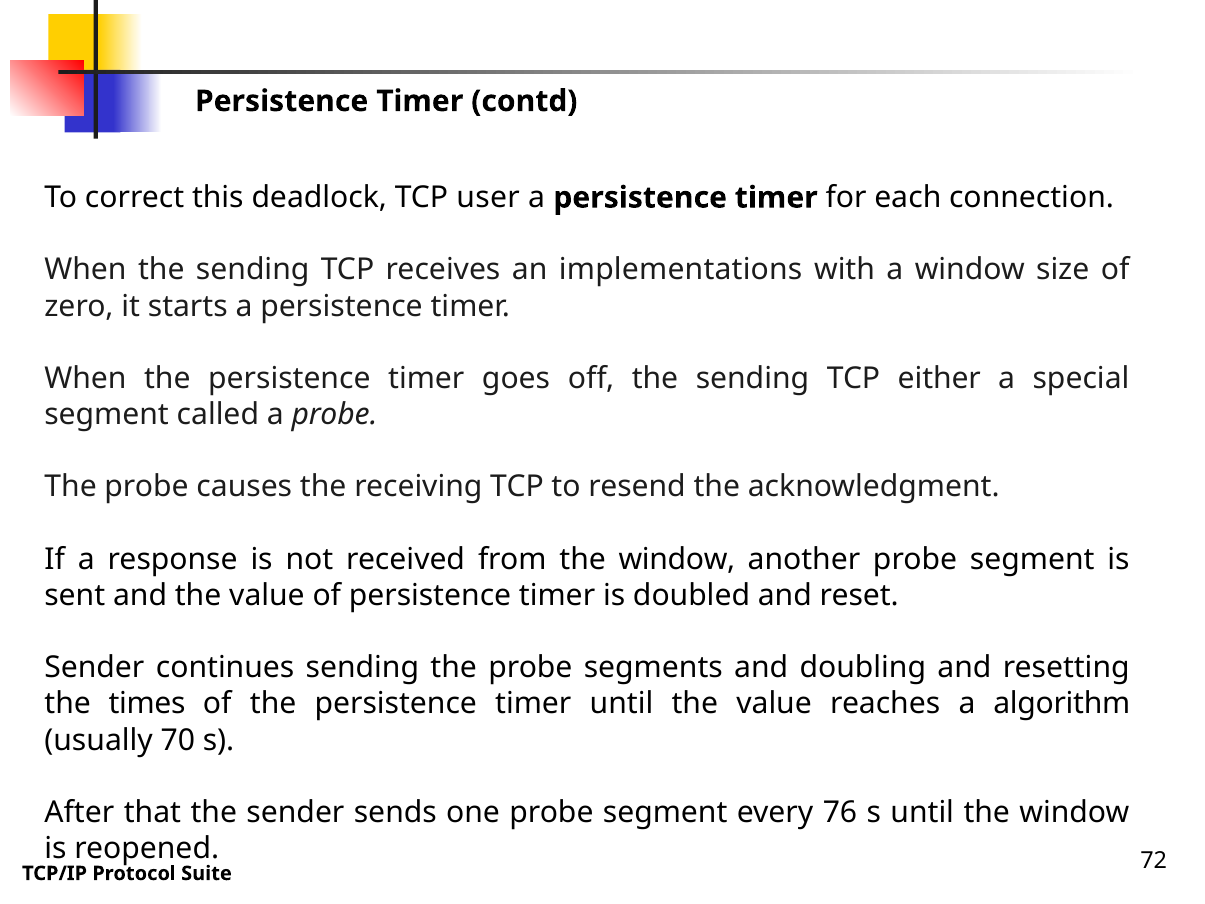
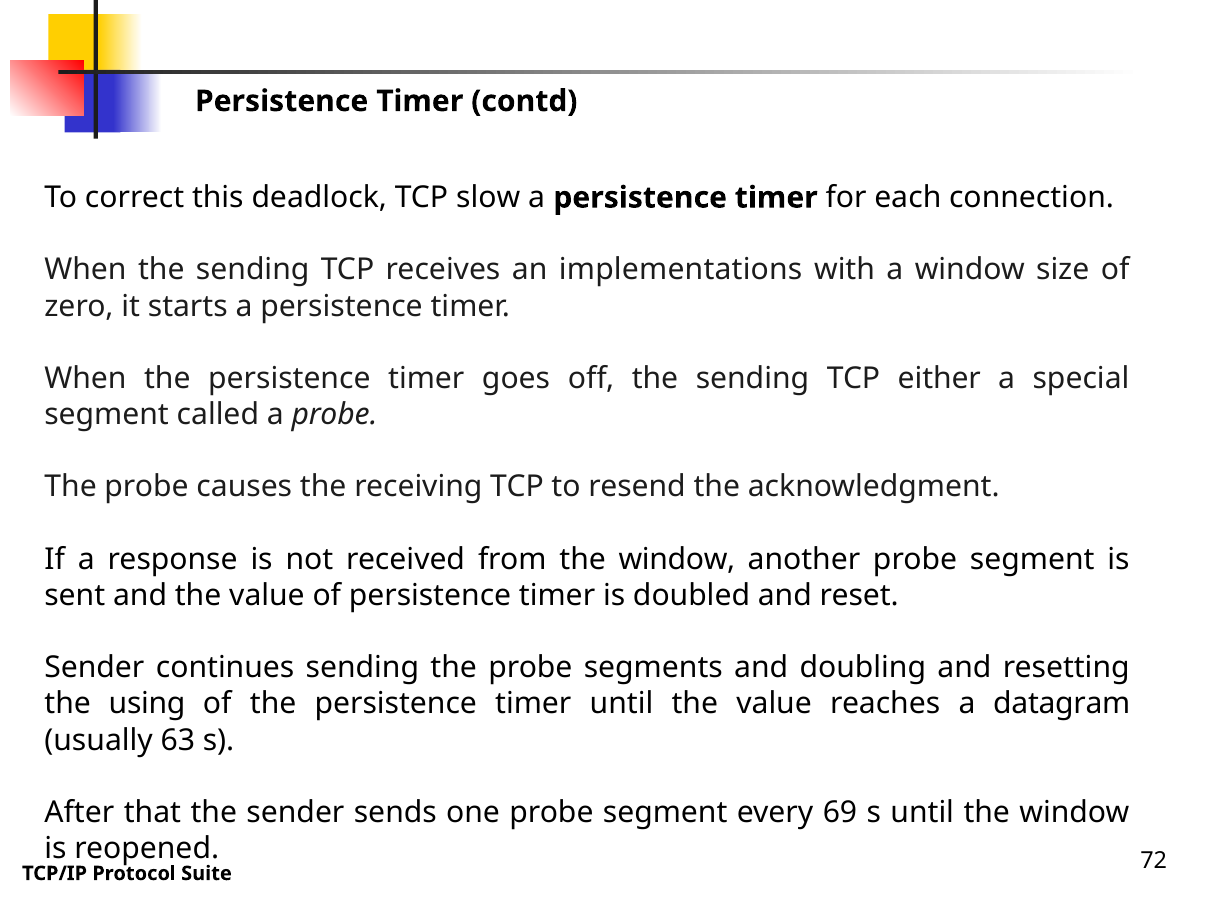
user: user -> slow
times: times -> using
algorithm: algorithm -> datagram
70: 70 -> 63
76: 76 -> 69
